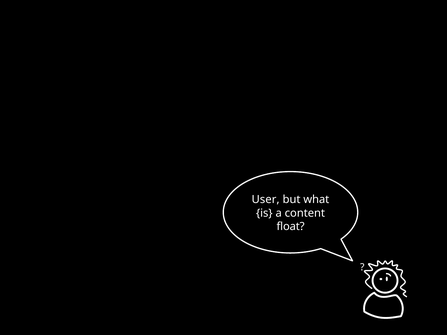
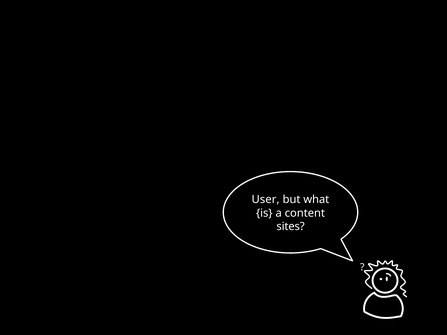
float: float -> sites
